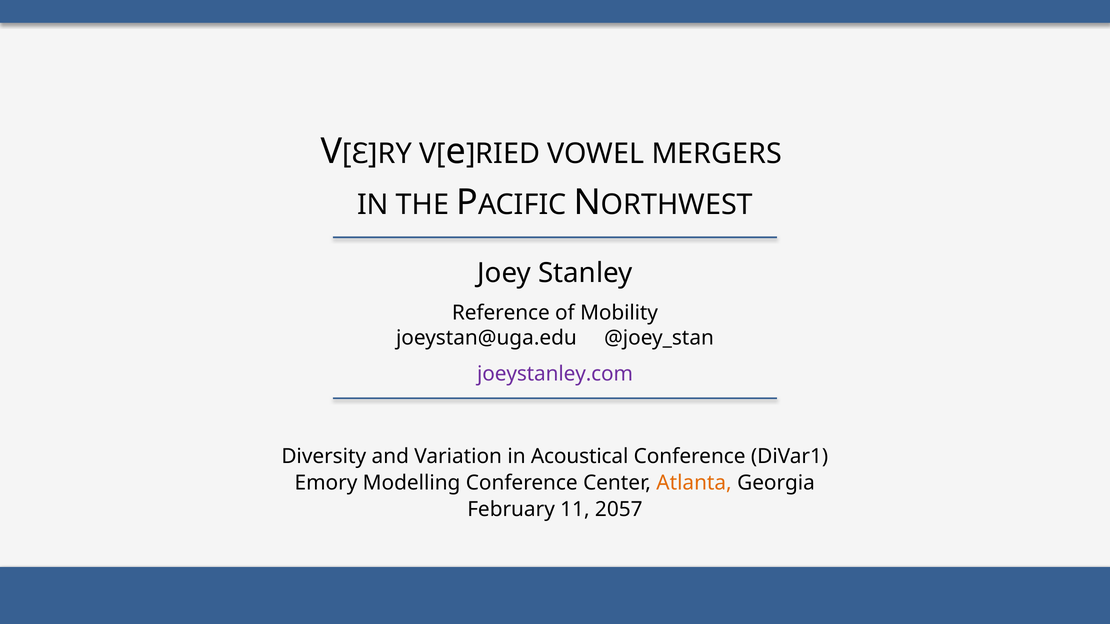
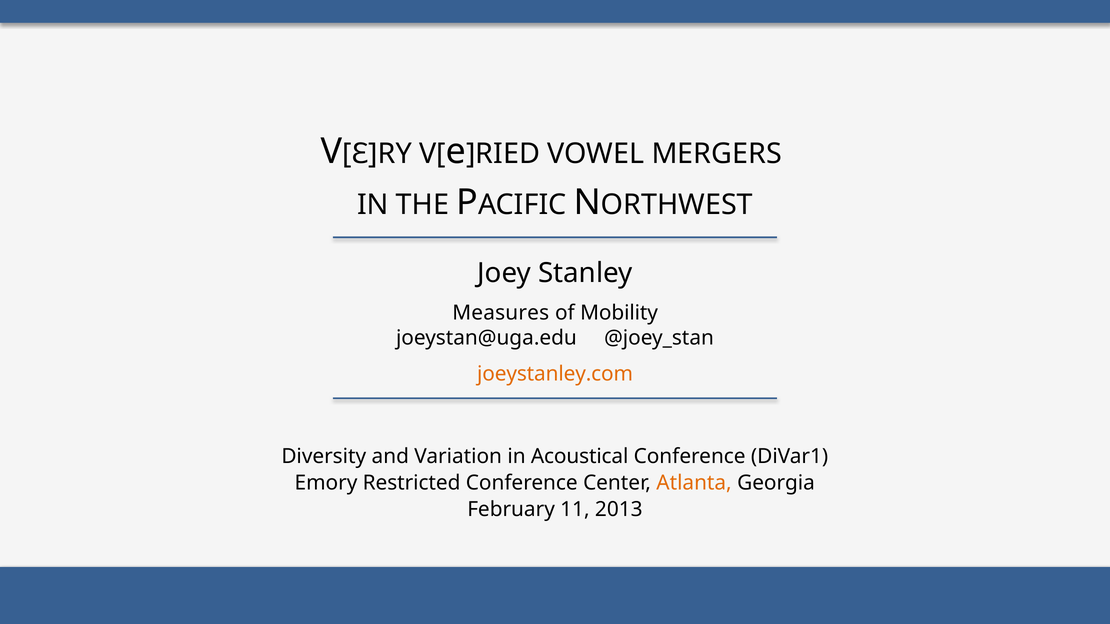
Reference: Reference -> Measures
joeystanley.com colour: purple -> orange
Modelling: Modelling -> Restricted
2057: 2057 -> 2013
